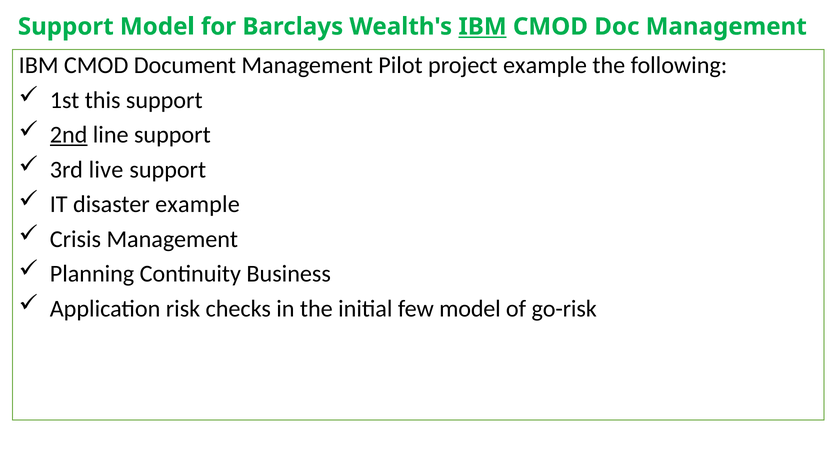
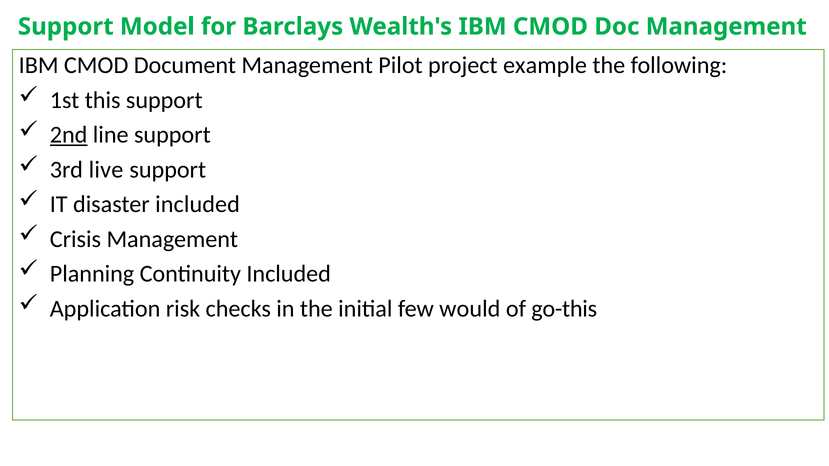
IBM at (483, 27) underline: present -> none
disaster example: example -> included
Continuity Business: Business -> Included
few model: model -> would
go-risk: go-risk -> go-this
